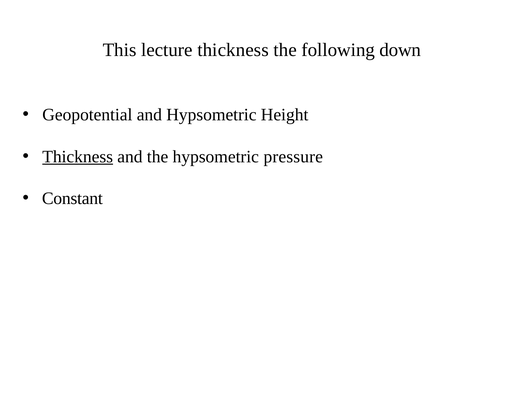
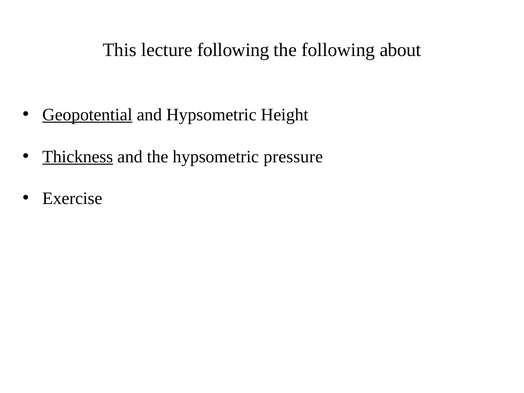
lecture thickness: thickness -> following
down: down -> about
Geopotential underline: none -> present
Constant: Constant -> Exercise
